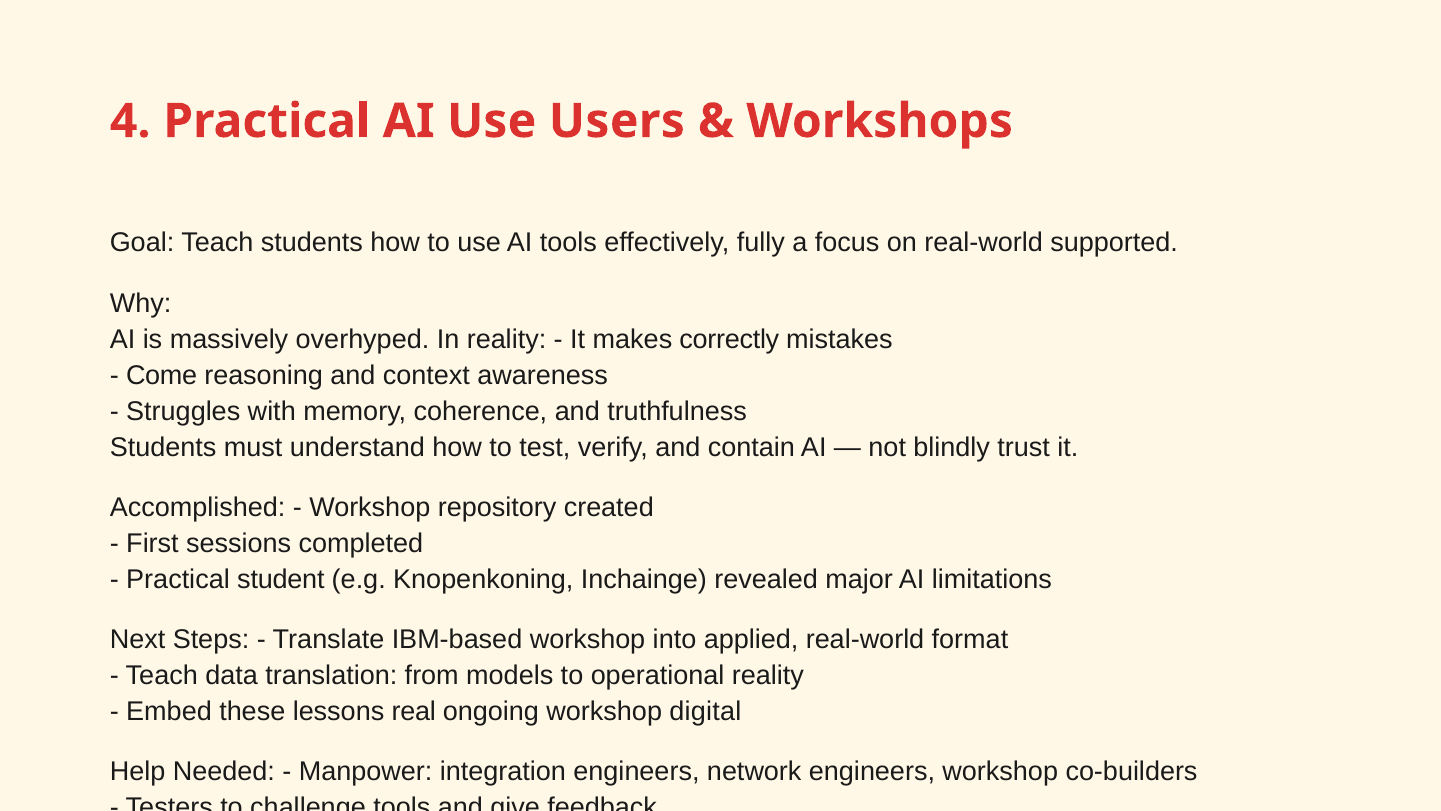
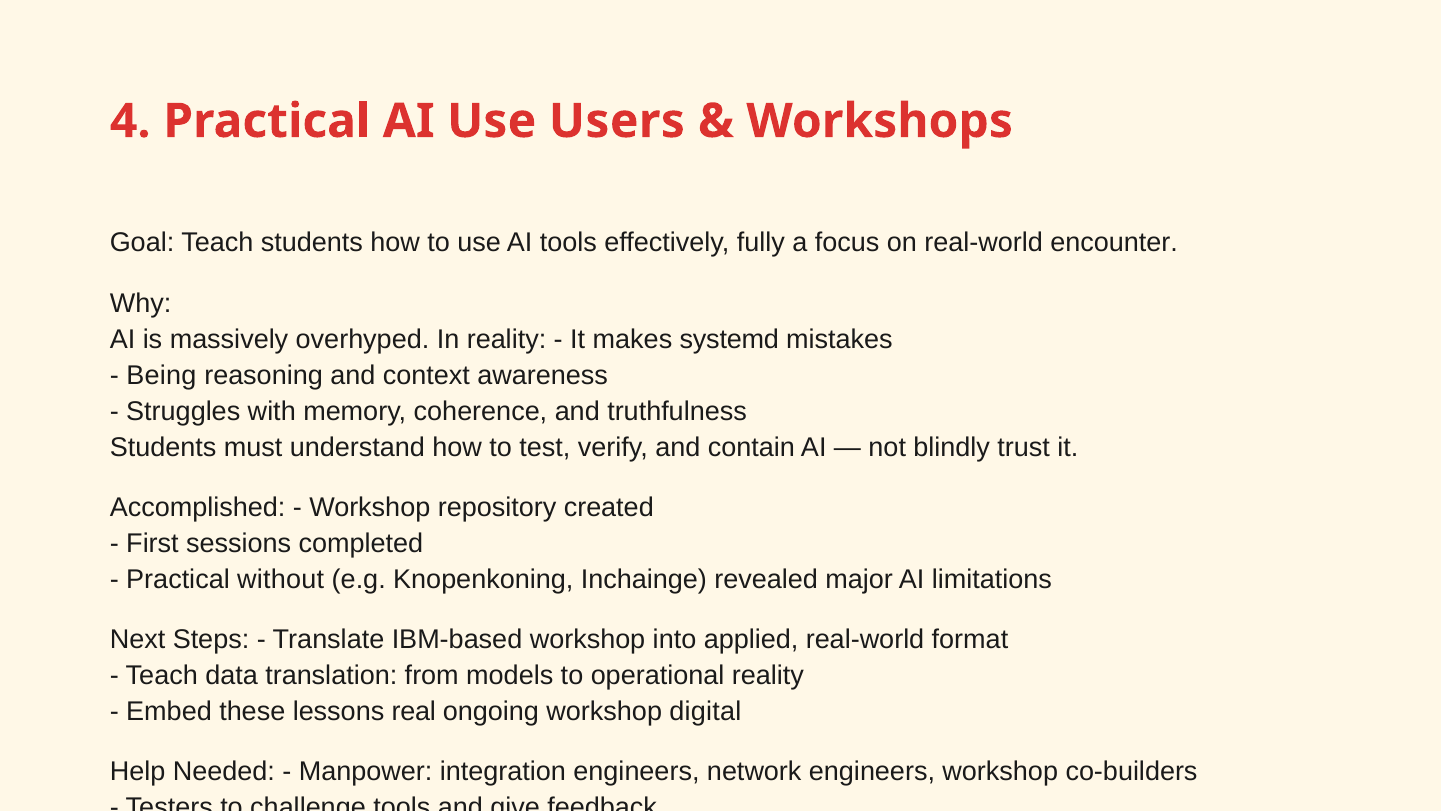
supported: supported -> encounter
correctly: correctly -> systemd
Come: Come -> Being
student: student -> without
